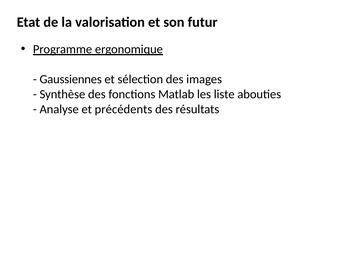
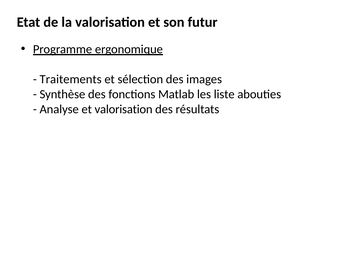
Gaussiennes: Gaussiennes -> Traitements
et précédents: précédents -> valorisation
